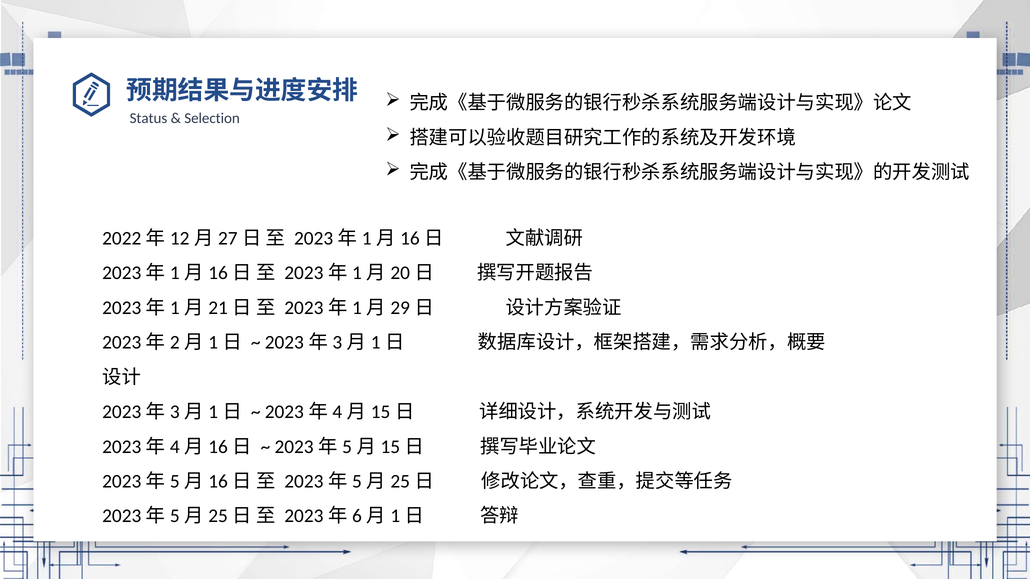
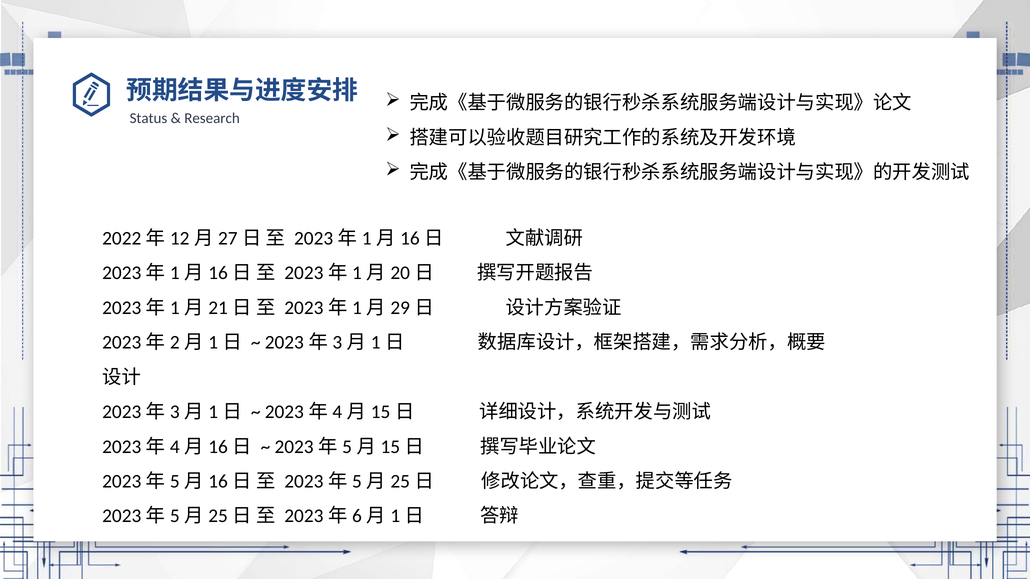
Selection: Selection -> Research
